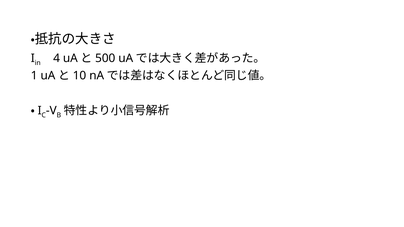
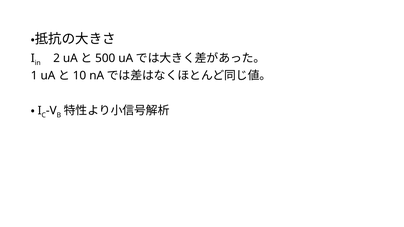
4: 4 -> 2
